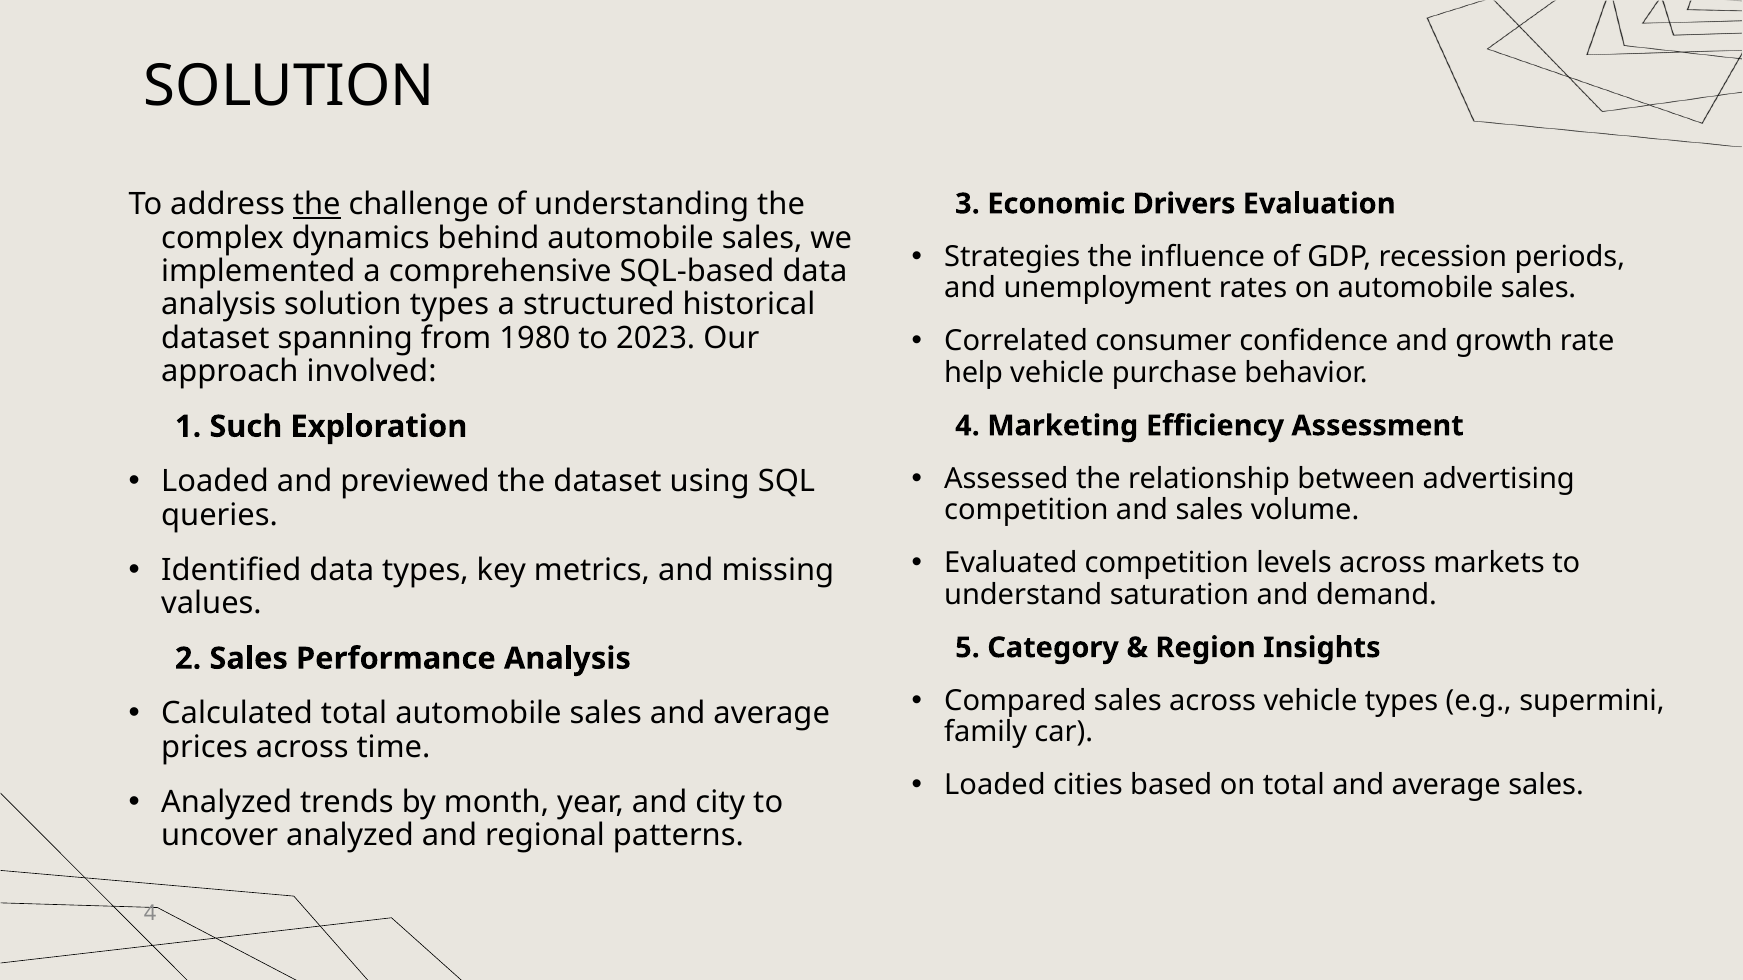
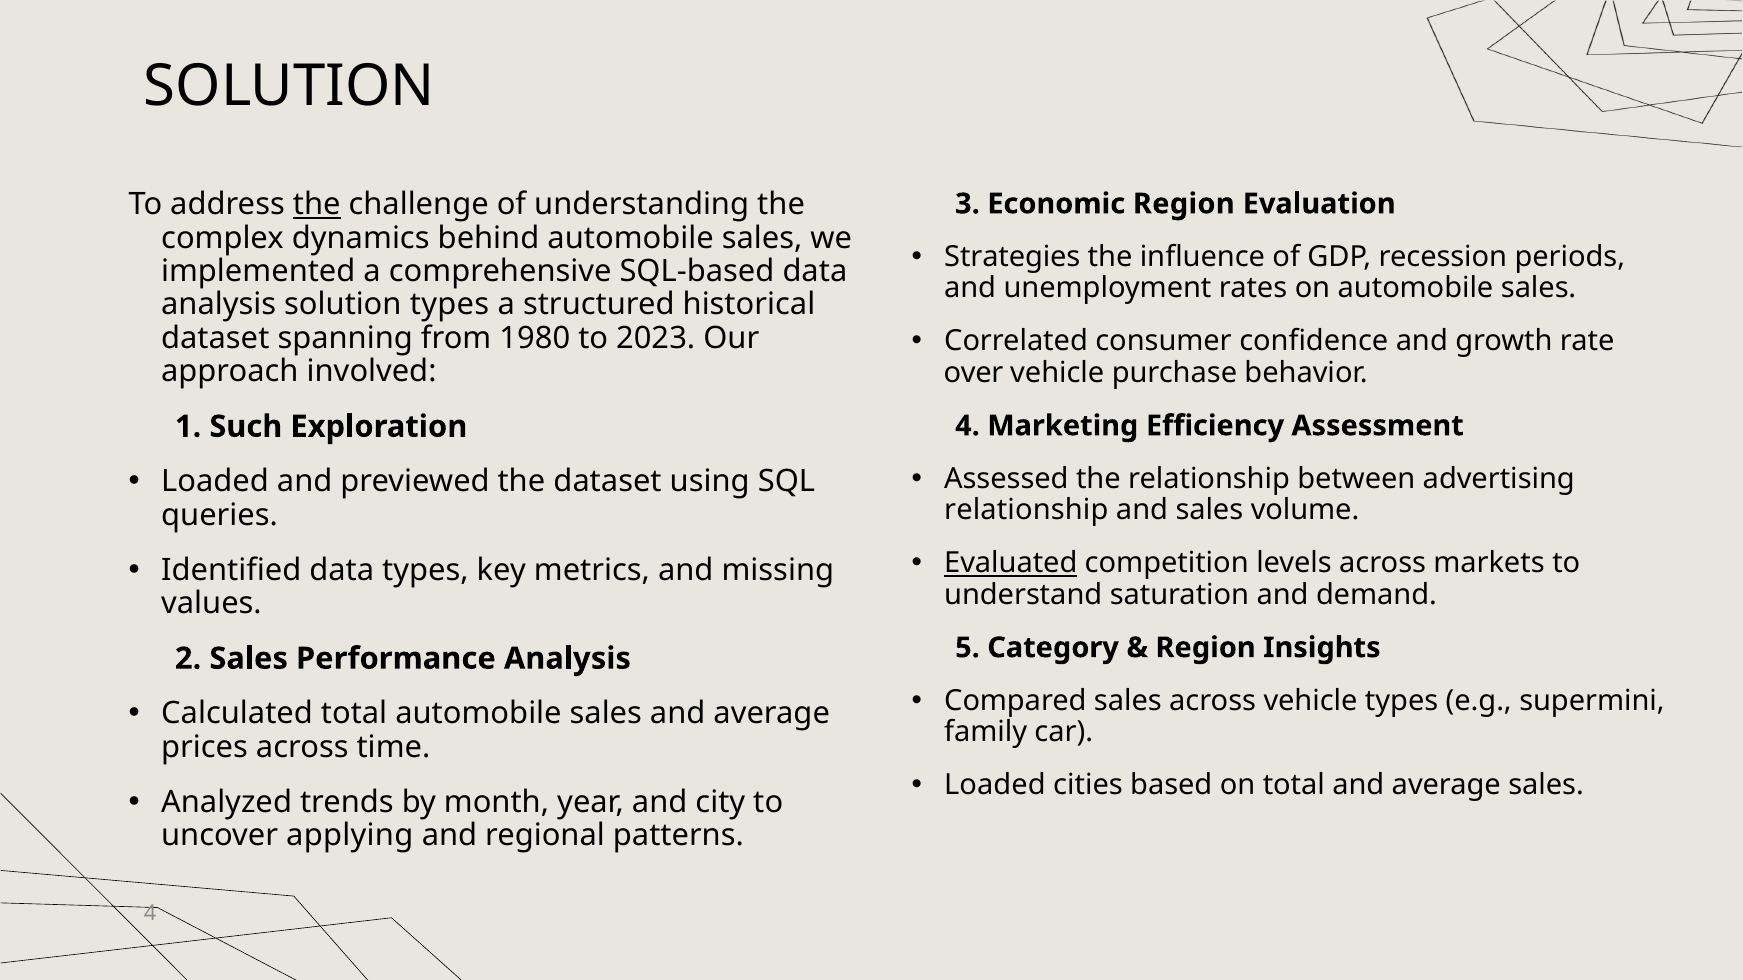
Economic Drivers: Drivers -> Region
help: help -> over
competition at (1026, 510): competition -> relationship
Evaluated underline: none -> present
uncover analyzed: analyzed -> applying
